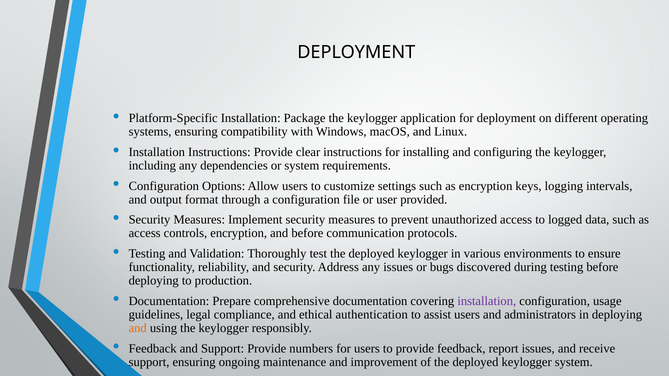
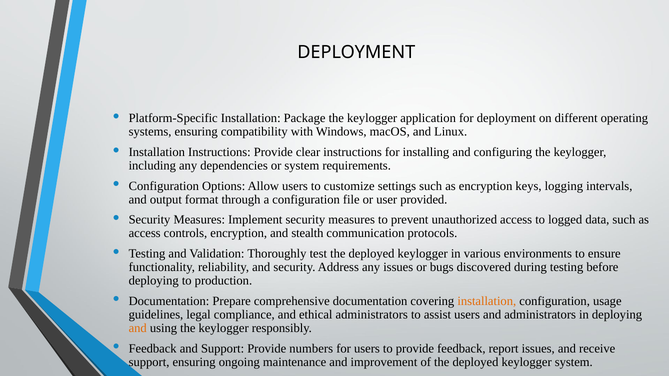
and before: before -> stealth
installation at (487, 301) colour: purple -> orange
ethical authentication: authentication -> administrators
